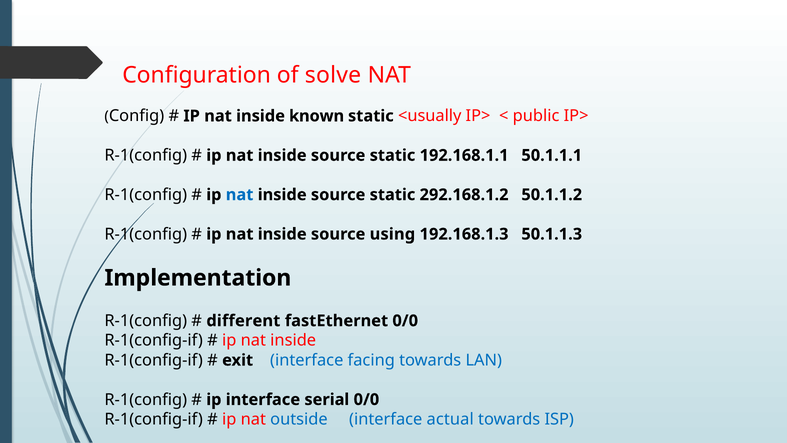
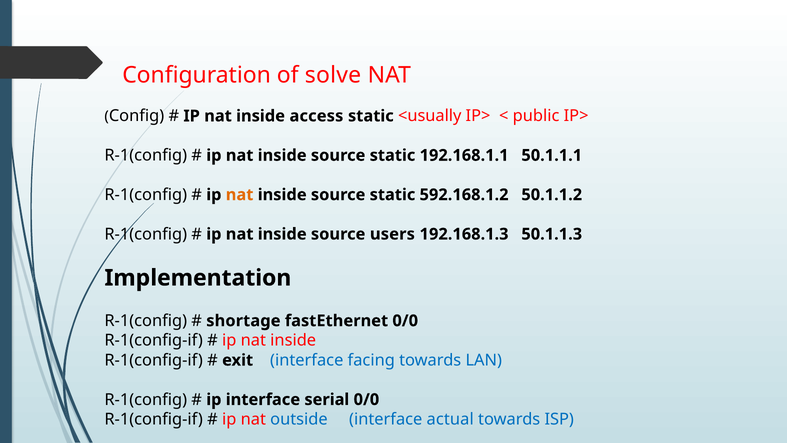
known: known -> access
nat at (240, 195) colour: blue -> orange
292.168.1.2: 292.168.1.2 -> 592.168.1.2
using: using -> users
different: different -> shortage
